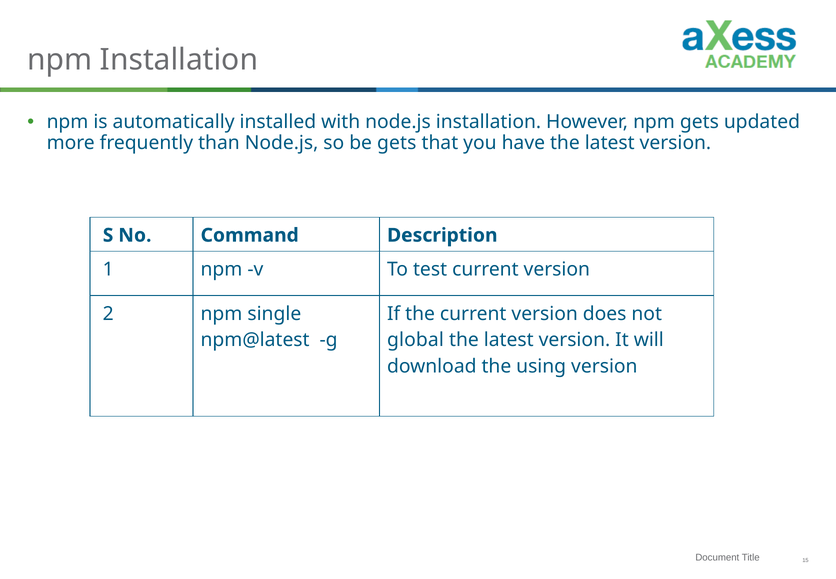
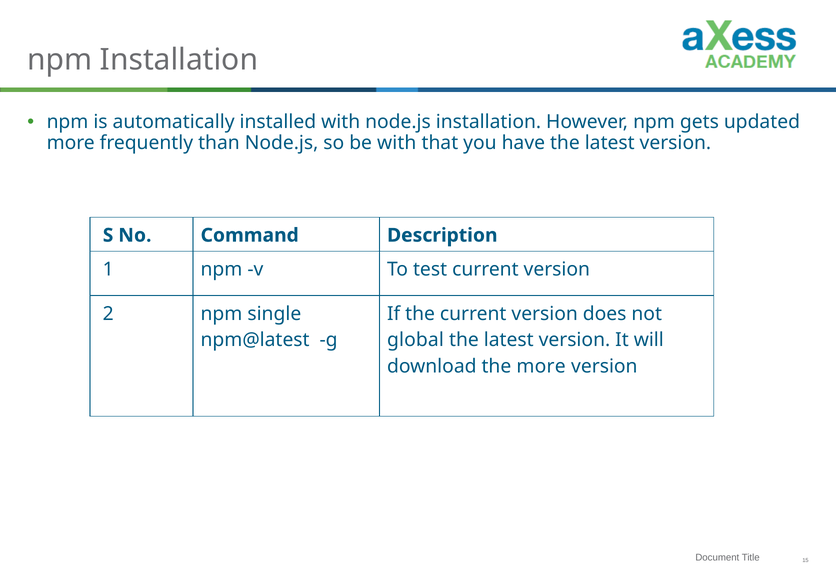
be gets: gets -> with
the using: using -> more
